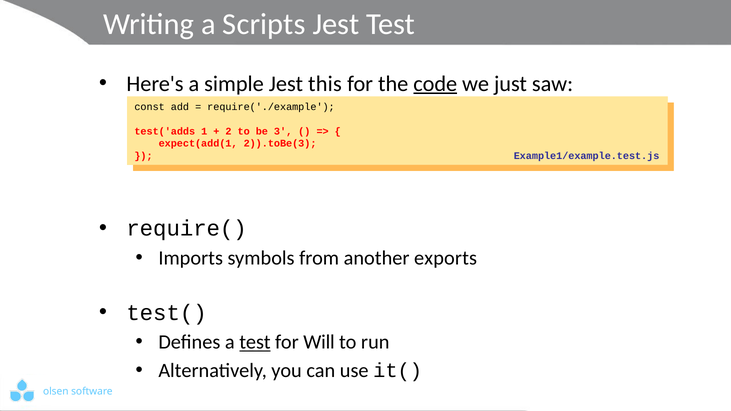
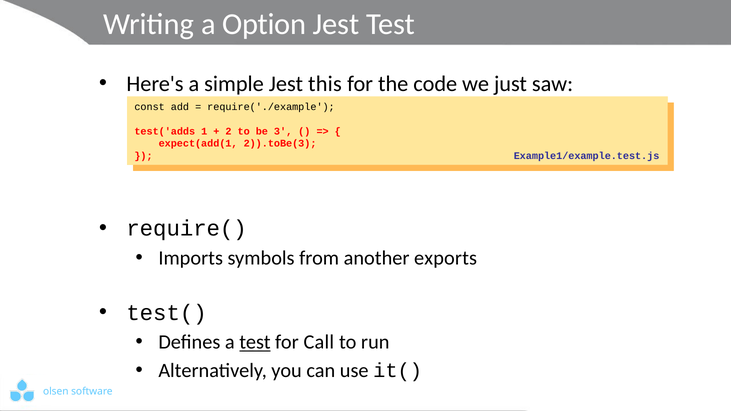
Scripts: Scripts -> Option
code underline: present -> none
Will: Will -> Call
